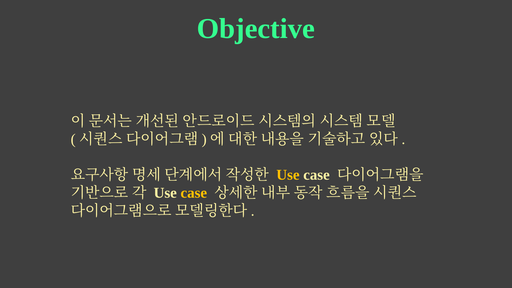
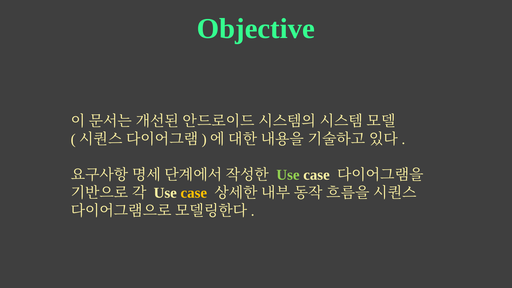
Use at (288, 175) colour: yellow -> light green
